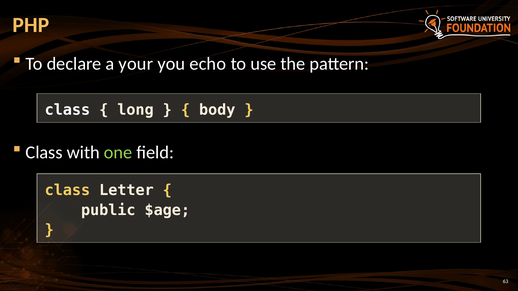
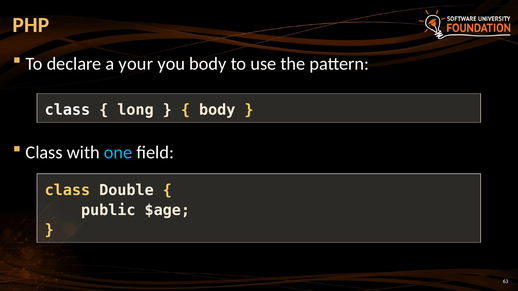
you echo: echo -> body
one colour: light green -> light blue
Letter: Letter -> Double
